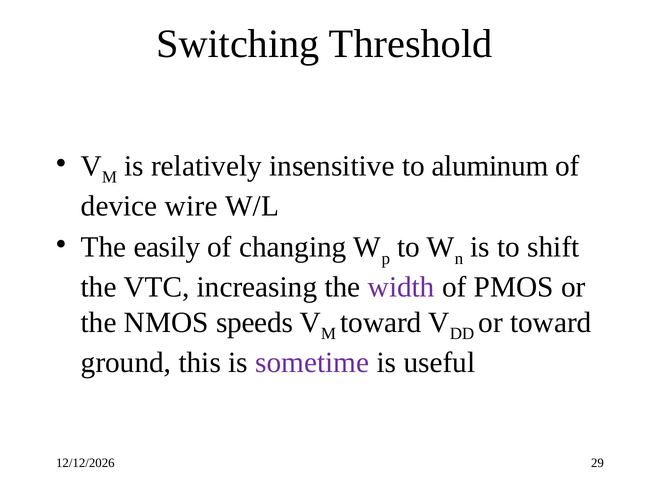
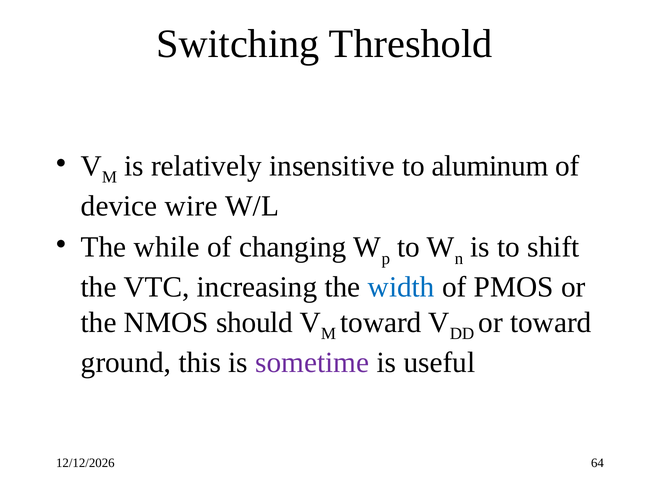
easily: easily -> while
width colour: purple -> blue
speeds: speeds -> should
29: 29 -> 64
